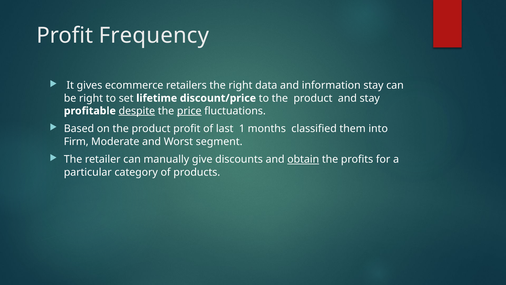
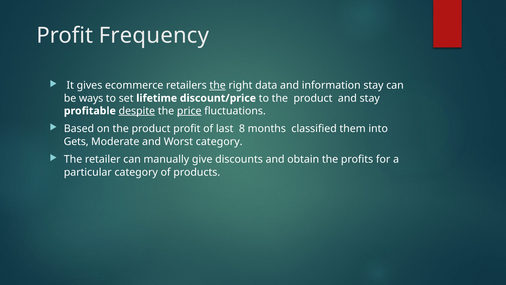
the at (218, 85) underline: none -> present
be right: right -> ways
1: 1 -> 8
Firm: Firm -> Gets
Worst segment: segment -> category
obtain underline: present -> none
